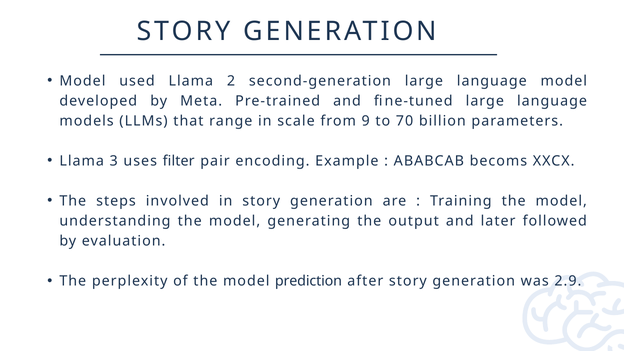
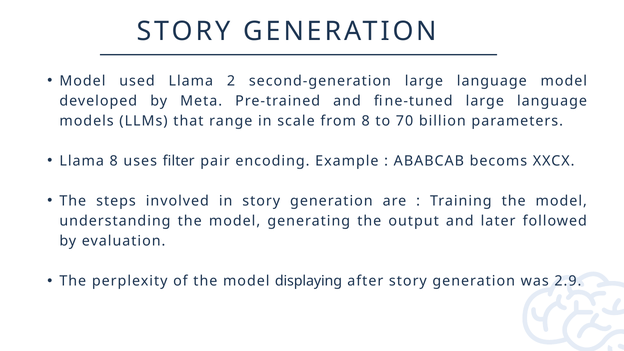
from 9: 9 -> 8
Llama 3: 3 -> 8
prediction: prediction -> displaying
